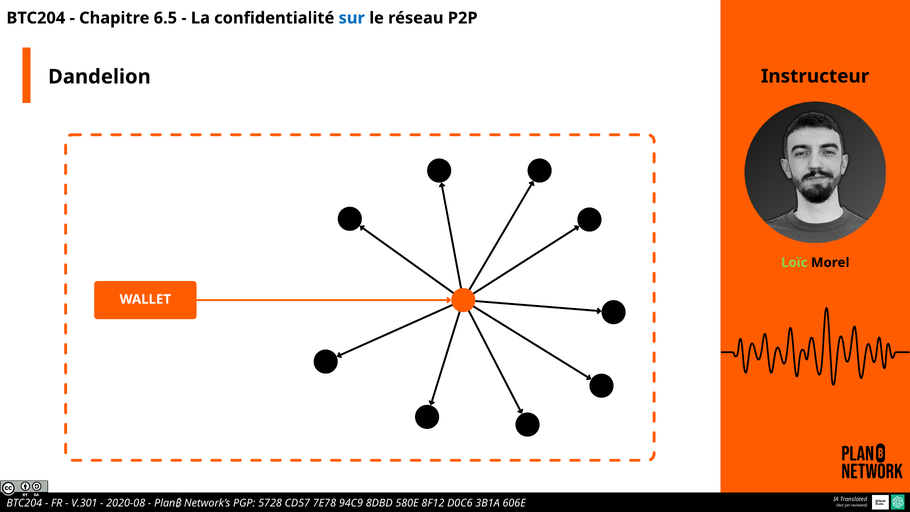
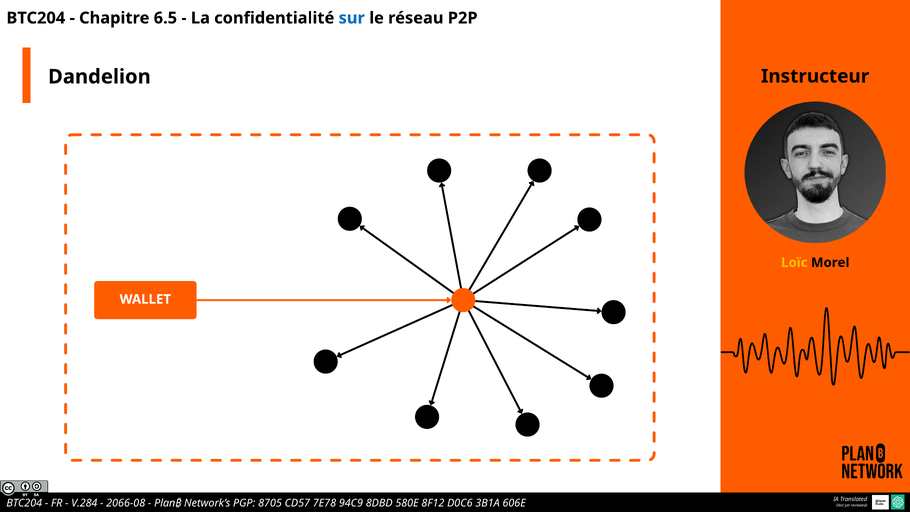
Loïc colour: light green -> yellow
V.301: V.301 -> V.284
2020-08: 2020-08 -> 2066-08
5728: 5728 -> 8705
